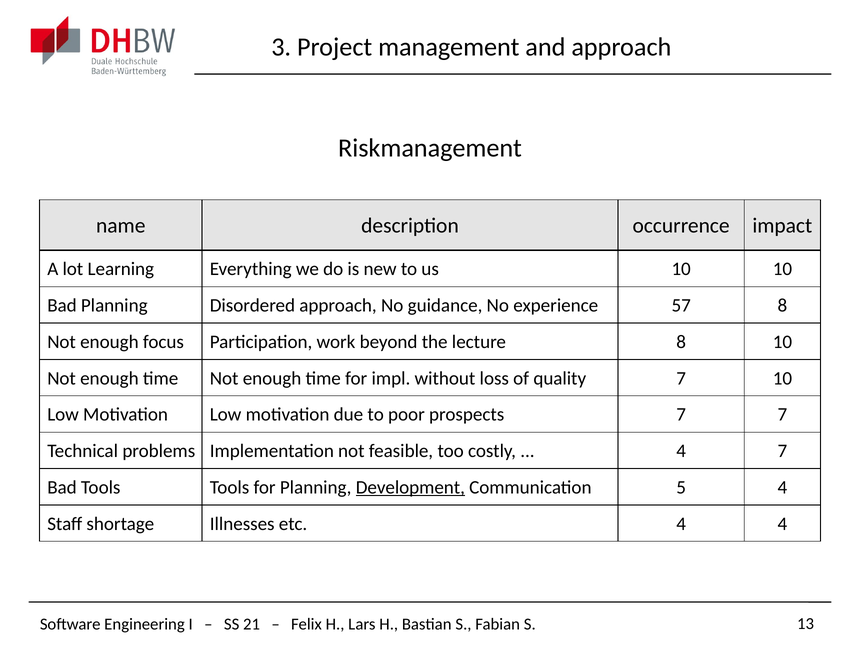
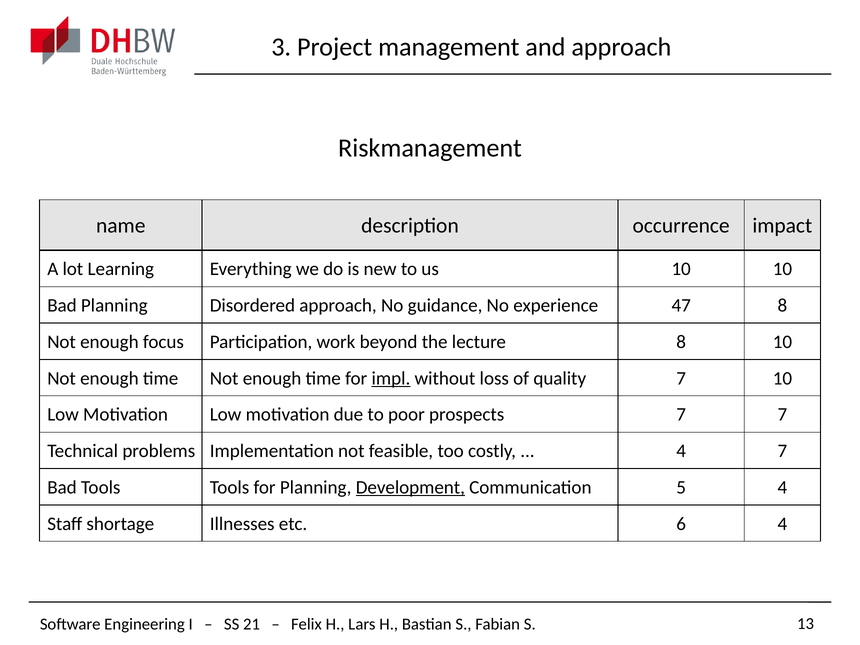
57: 57 -> 47
impl underline: none -> present
etc 4: 4 -> 6
